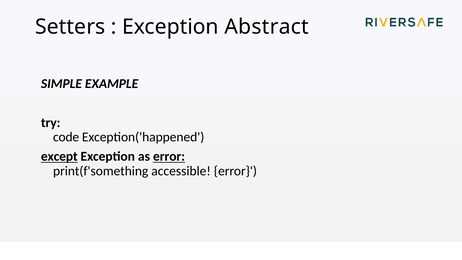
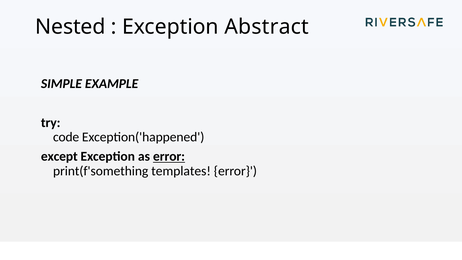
Setters: Setters -> Nested
except underline: present -> none
accessible: accessible -> templates
